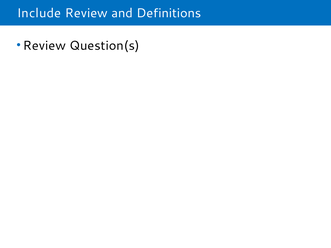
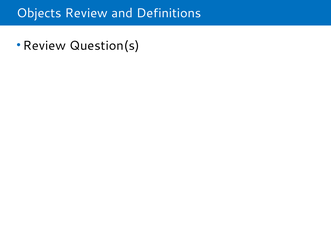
Include: Include -> Objects
